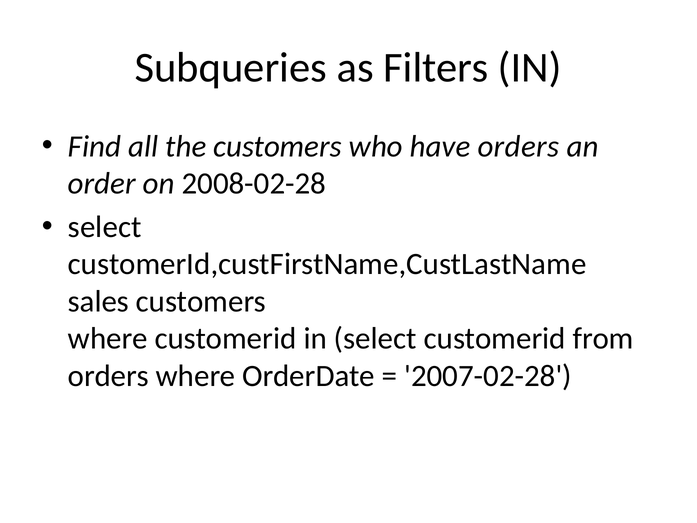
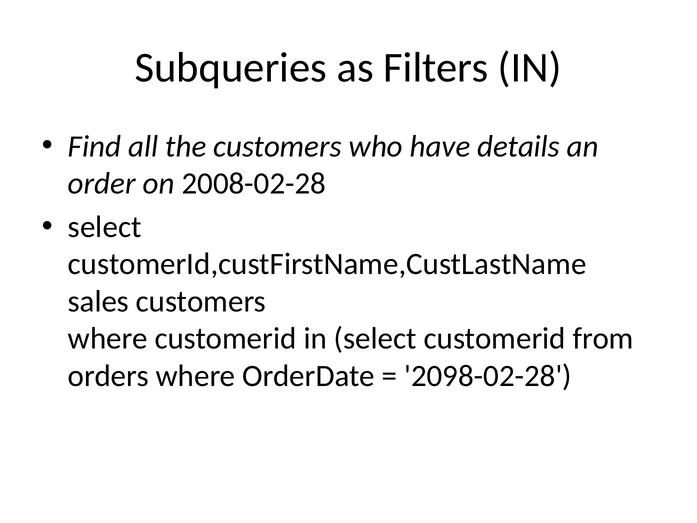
have orders: orders -> details
2007-02-28: 2007-02-28 -> 2098-02-28
